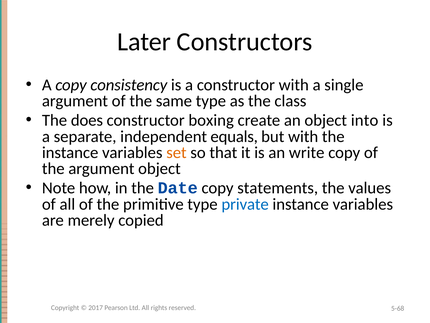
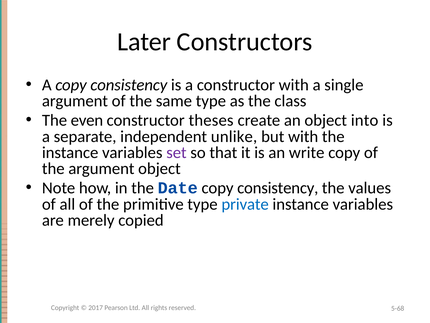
does: does -> even
boxing: boxing -> theses
equals: equals -> unlike
set colour: orange -> purple
Date copy statements: statements -> consistency
